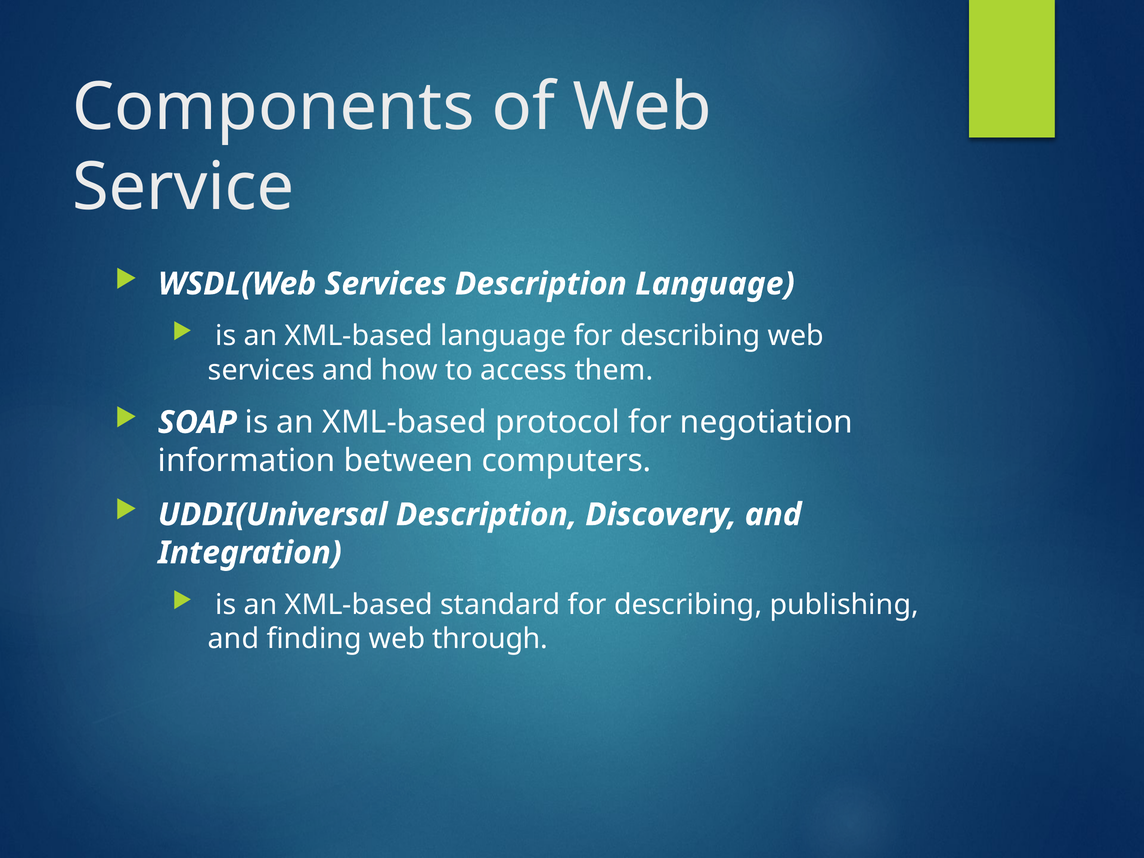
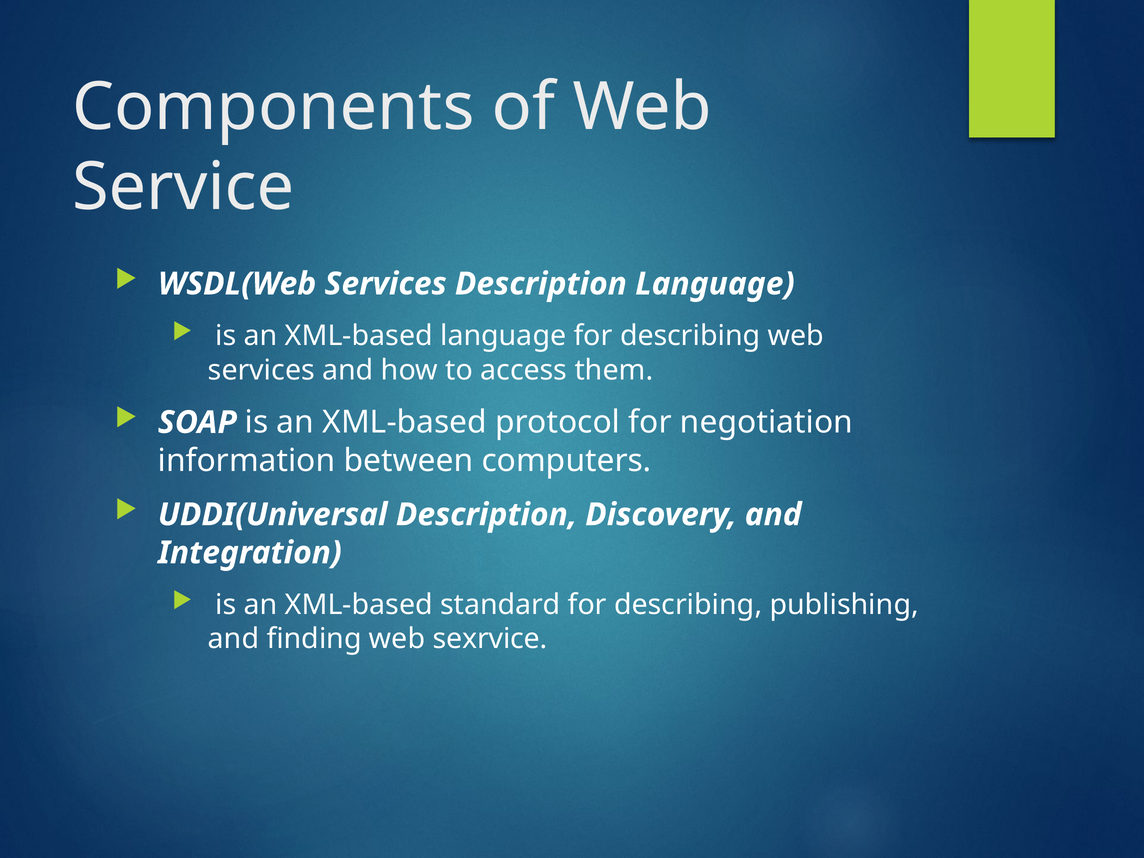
through: through -> sexrvice
